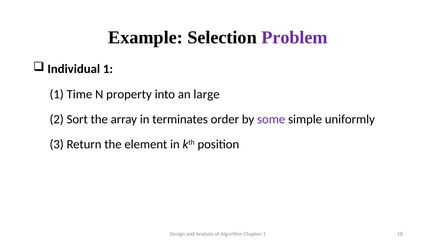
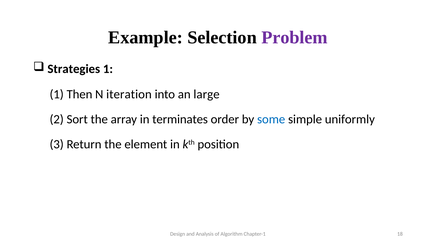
Individual: Individual -> Strategies
Time: Time -> Then
property: property -> iteration
some colour: purple -> blue
